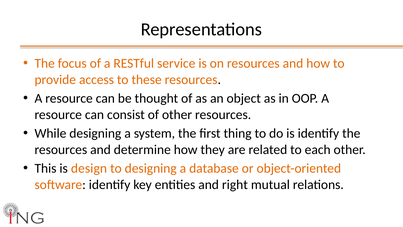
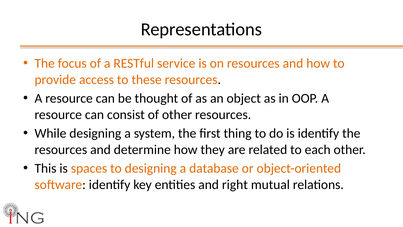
design: design -> spaces
